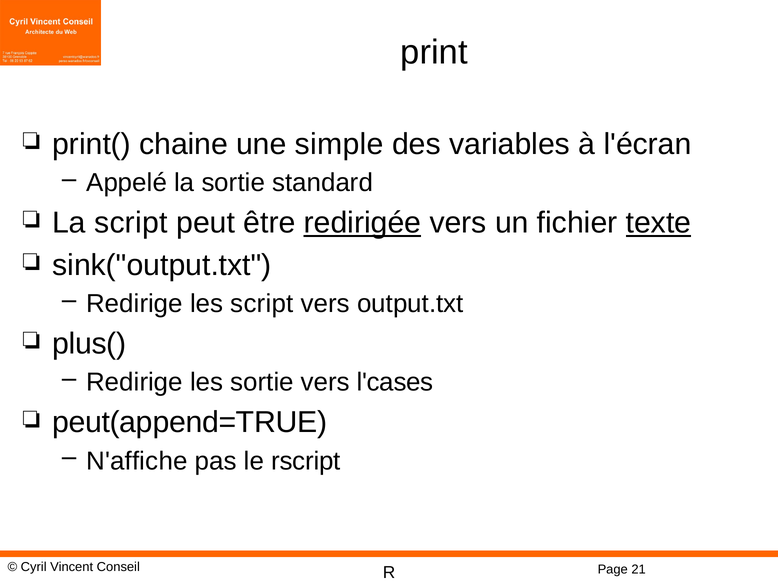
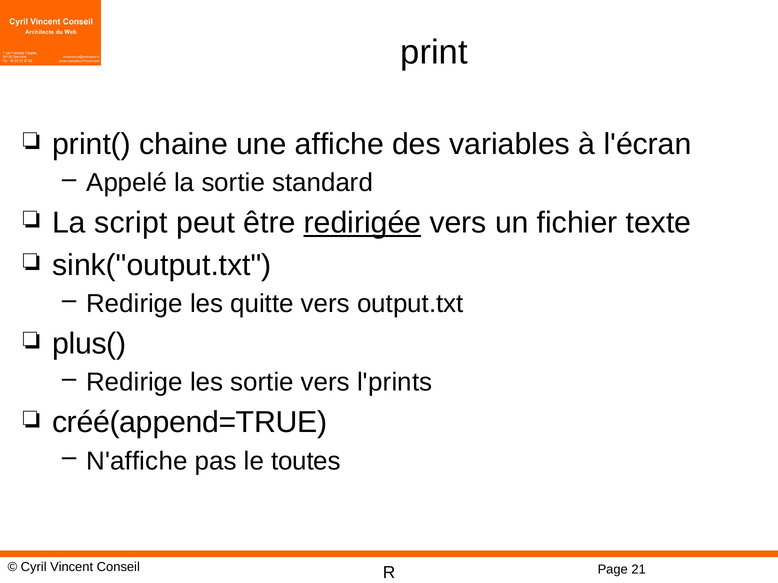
simple: simple -> affiche
texte underline: present -> none
les script: script -> quitte
l'cases: l'cases -> l'prints
peut(append=TRUE: peut(append=TRUE -> créé(append=TRUE
rscript: rscript -> toutes
